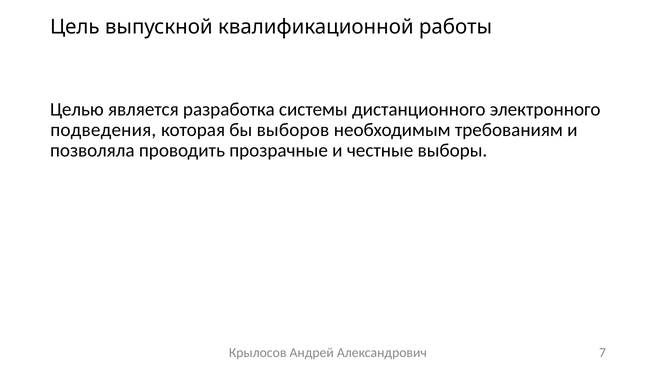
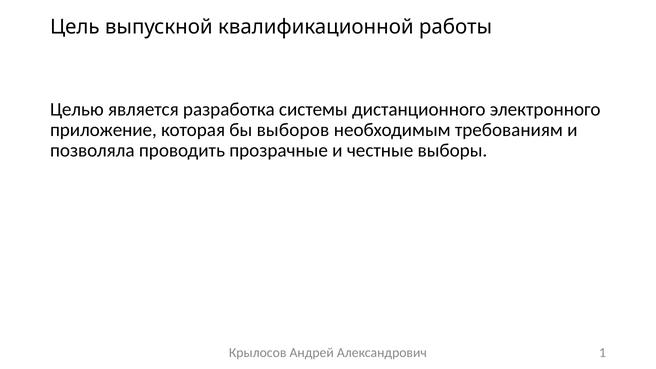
подведения: подведения -> приложение
7: 7 -> 1
